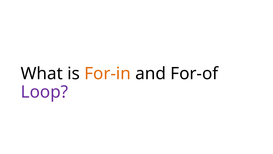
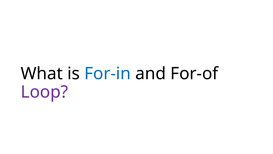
For-in colour: orange -> blue
